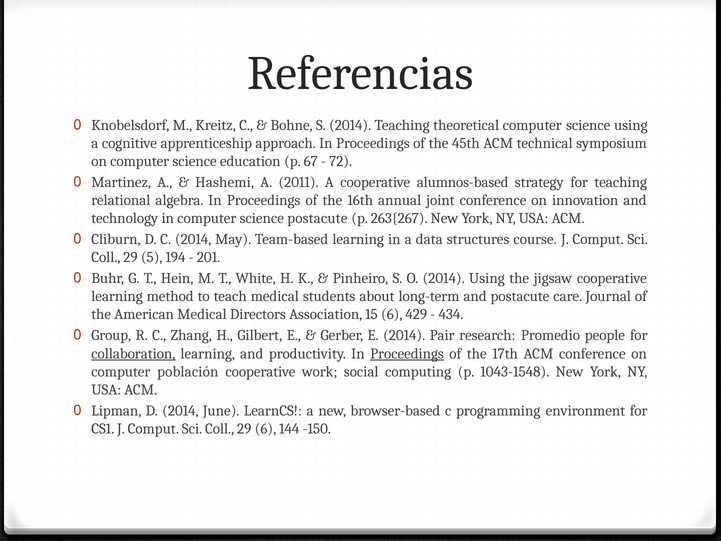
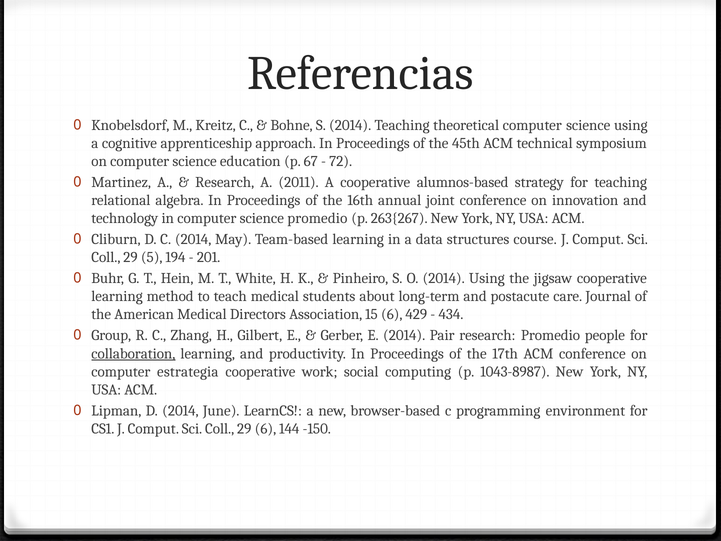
Hashemi at (225, 182): Hashemi -> Research
science postacute: postacute -> promedio
Proceedings at (407, 353) underline: present -> none
población: población -> estrategia
1043-1548: 1043-1548 -> 1043-8987
